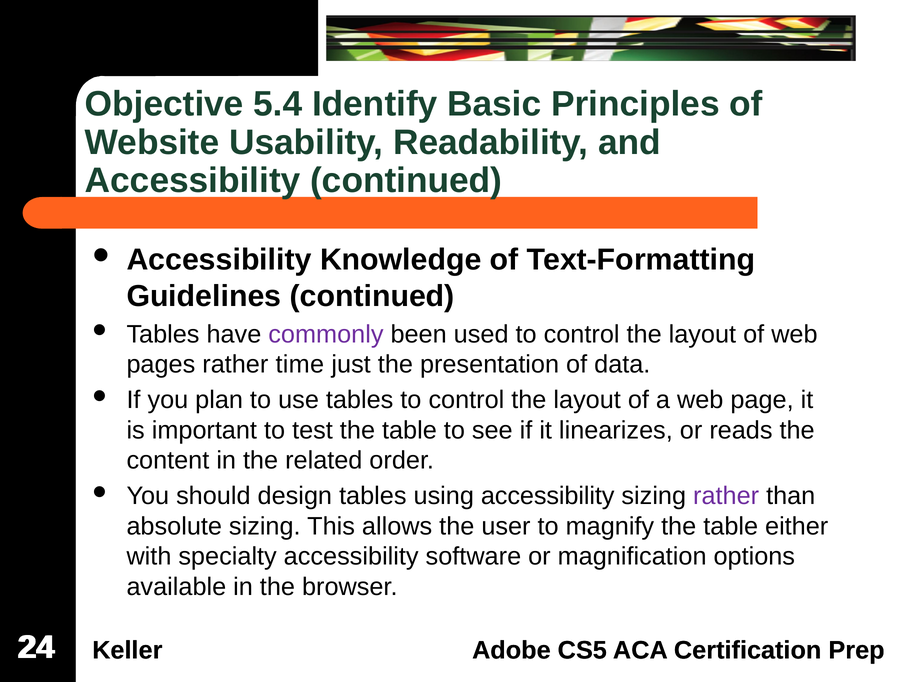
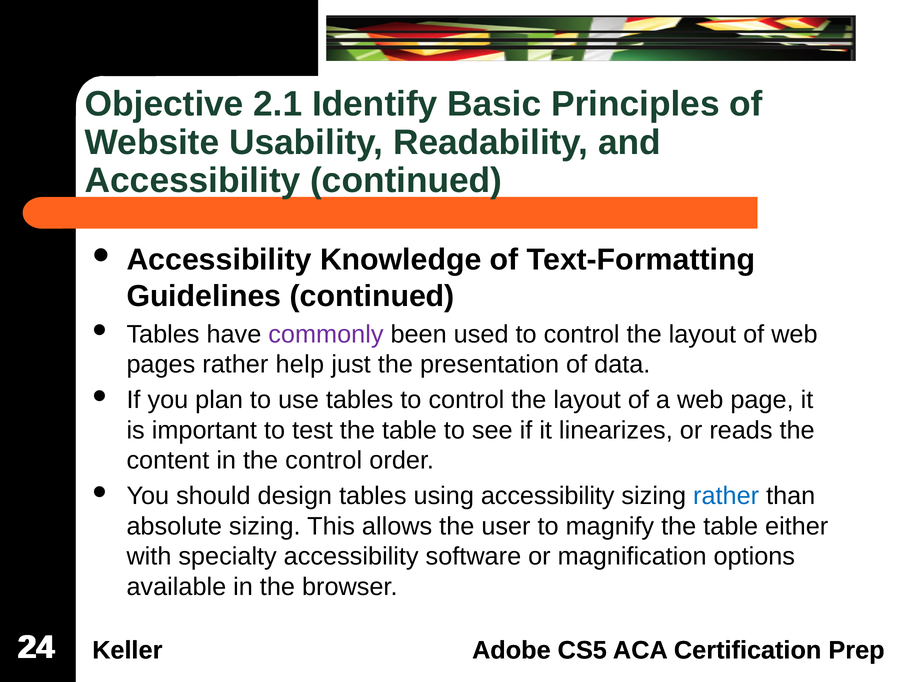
5.4: 5.4 -> 2.1
time: time -> help
the related: related -> control
rather at (726, 496) colour: purple -> blue
